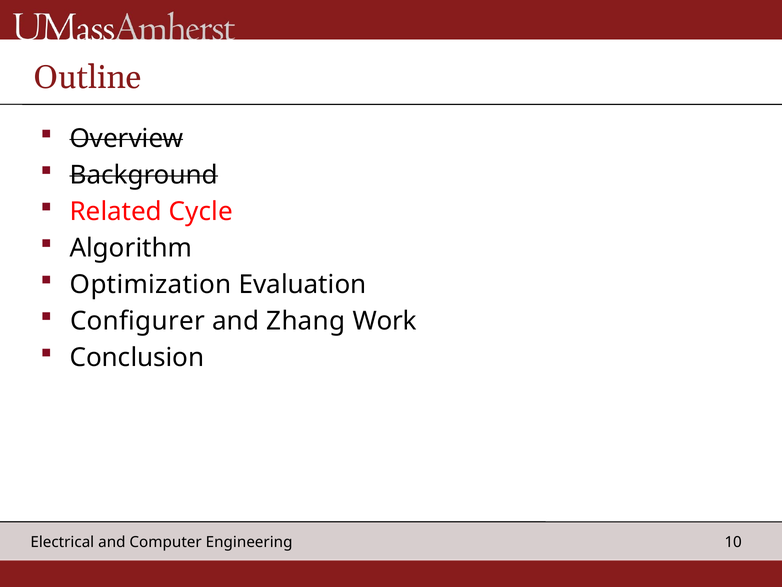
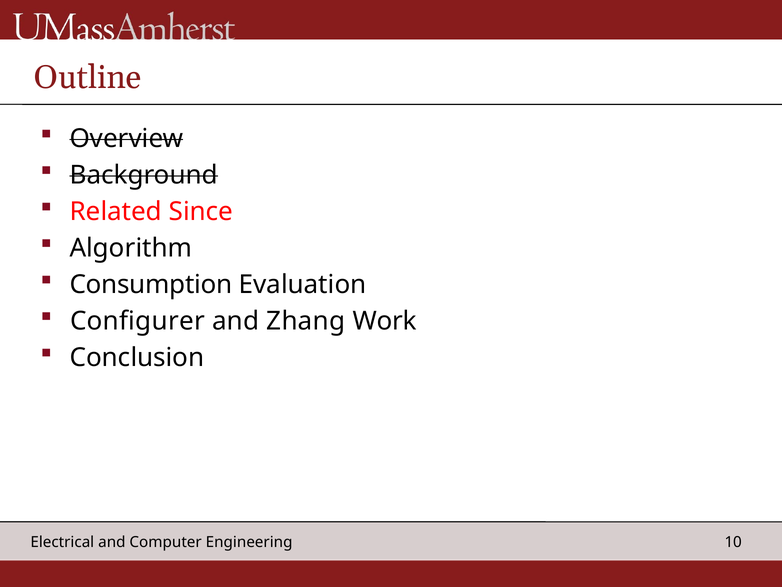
Cycle: Cycle -> Since
Optimization: Optimization -> Consumption
